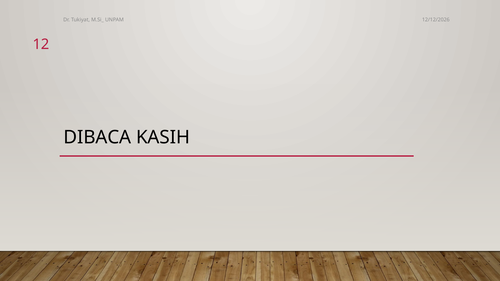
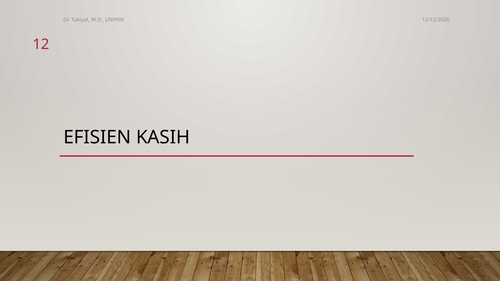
DIBACA: DIBACA -> EFISIEN
